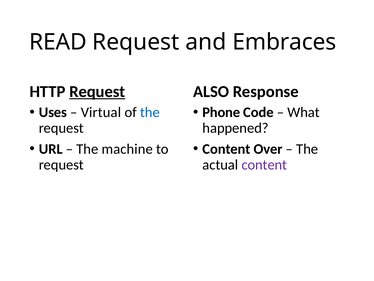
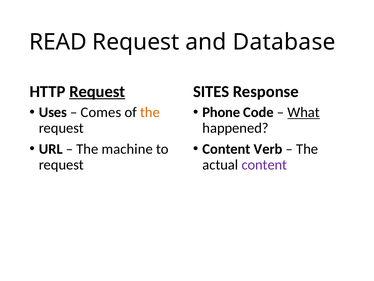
Embraces: Embraces -> Database
ALSO: ALSO -> SITES
Virtual: Virtual -> Comes
the at (150, 112) colour: blue -> orange
What underline: none -> present
Over: Over -> Verb
